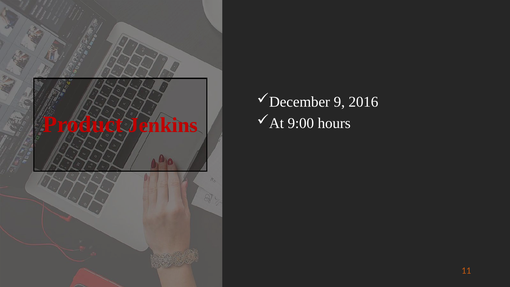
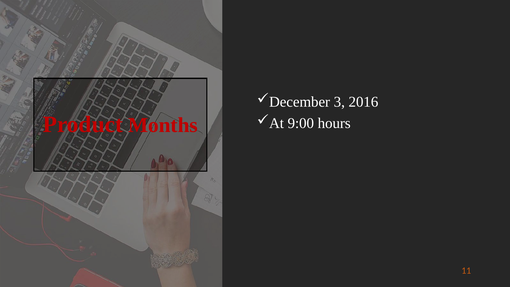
9: 9 -> 3
Jenkins: Jenkins -> Months
